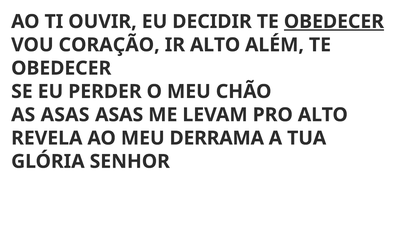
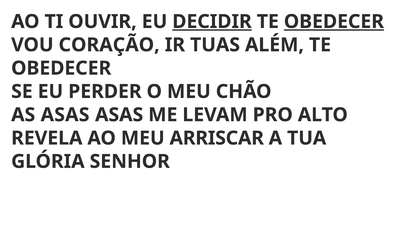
DECIDIR underline: none -> present
IR ALTO: ALTO -> TUAS
DERRAMA: DERRAMA -> ARRISCAR
